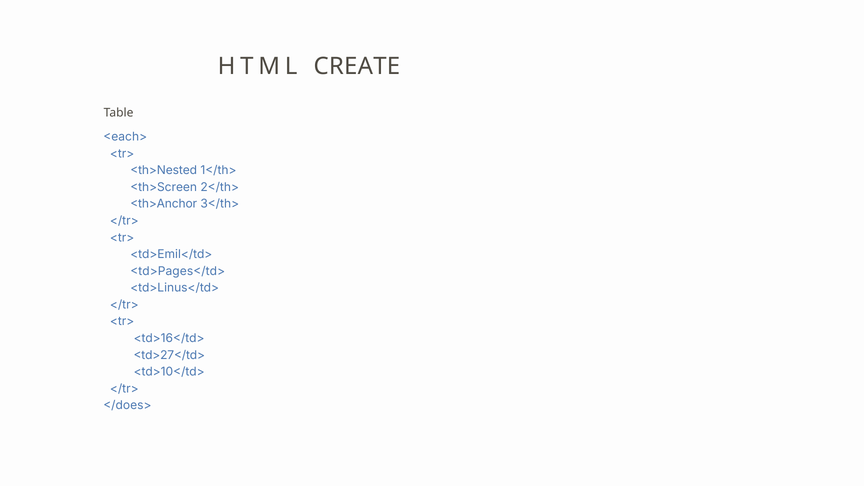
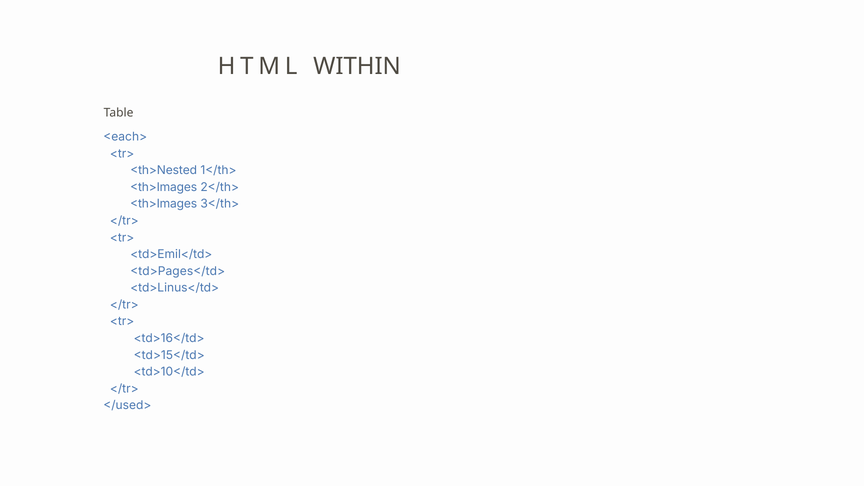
CREATE: CREATE -> WITHIN
<th>Screen at (164, 187): <th>Screen -> <th>Images
<th>Anchor at (164, 204): <th>Anchor -> <th>Images
<td>27</td>: <td>27</td> -> <td>15</td>
</does>: </does> -> </used>
